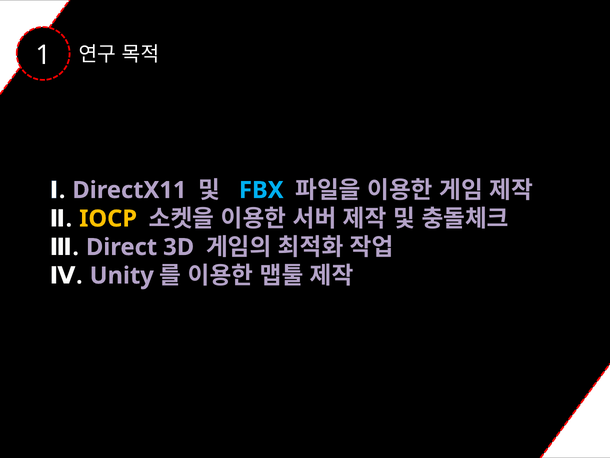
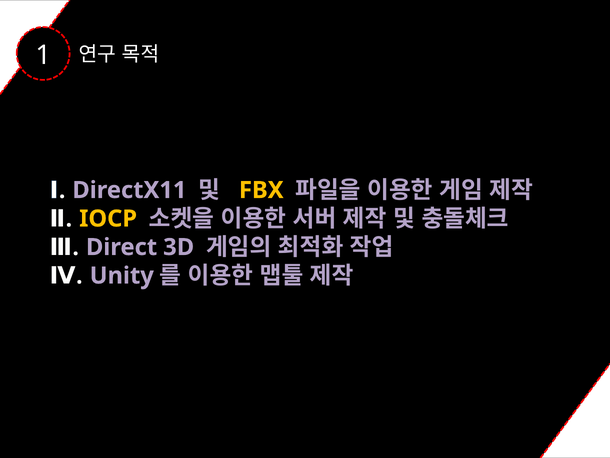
FBX colour: light blue -> yellow
